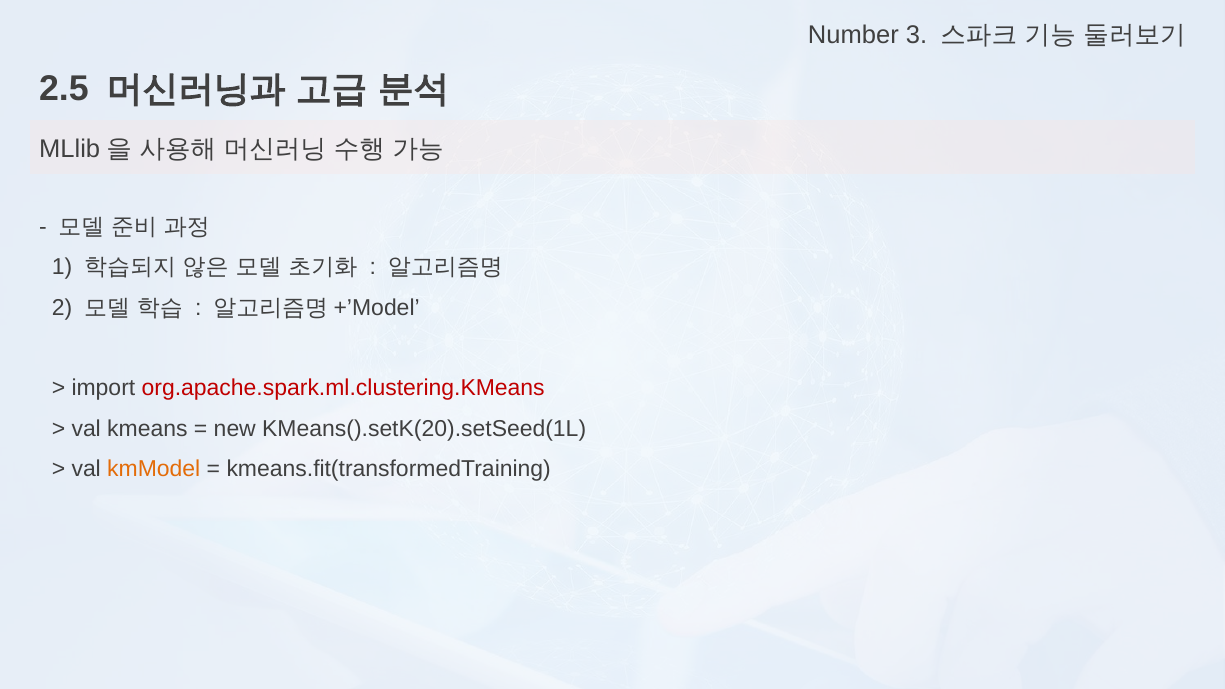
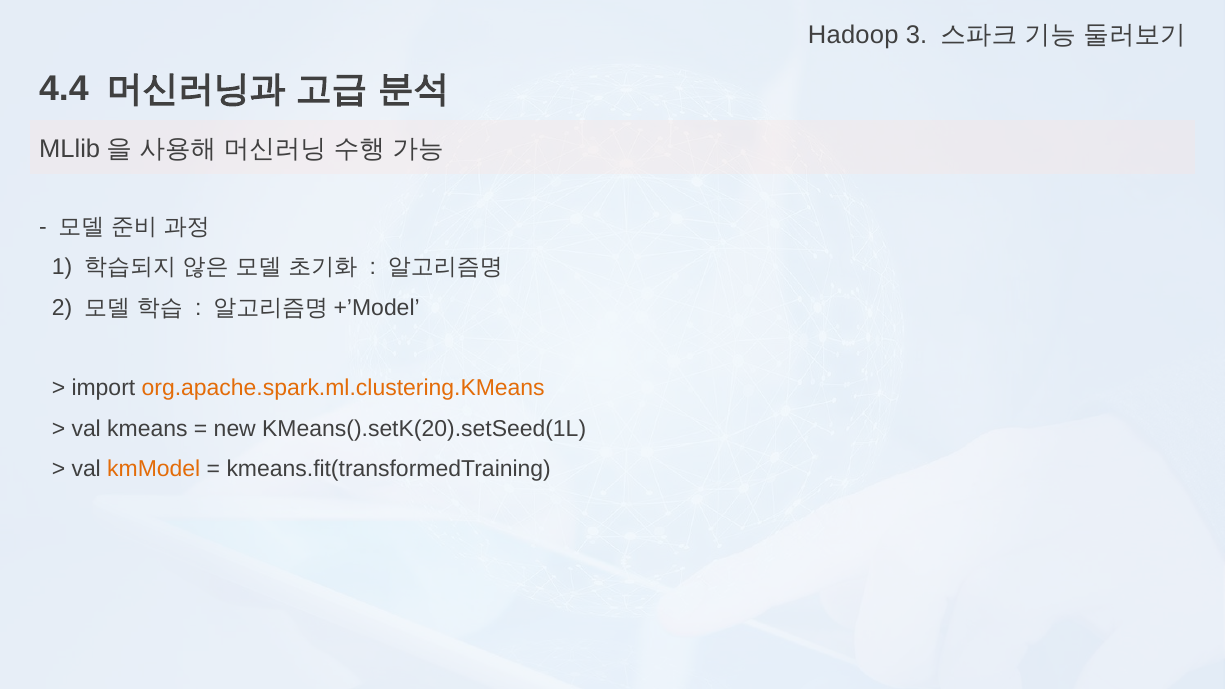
Number: Number -> Hadoop
2.5: 2.5 -> 4.4
org.apache.spark.ml.clustering.KMeans colour: red -> orange
